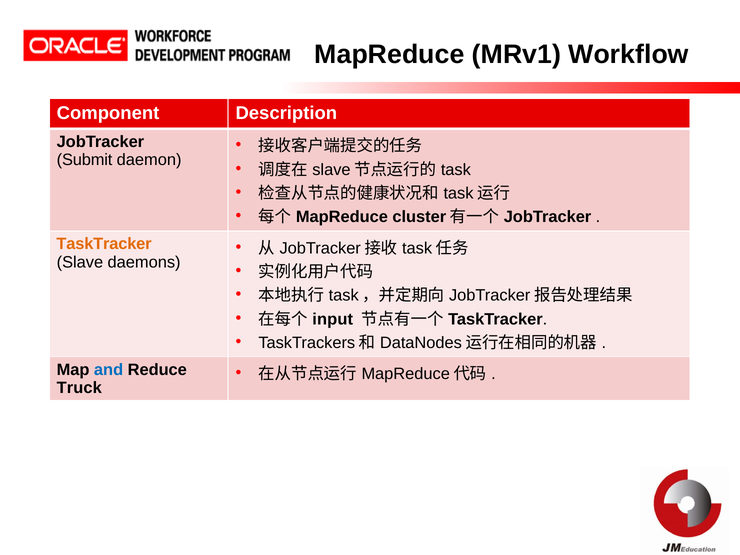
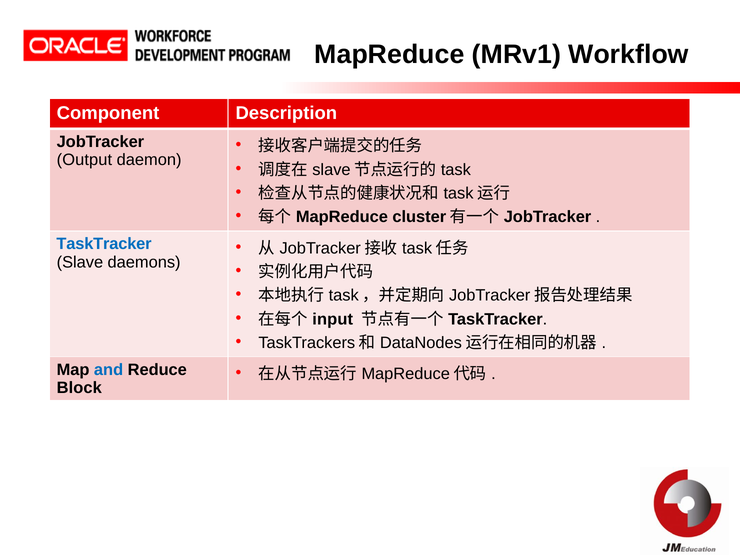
Submit: Submit -> Output
TaskTracker at (104, 244) colour: orange -> blue
Truck: Truck -> Block
